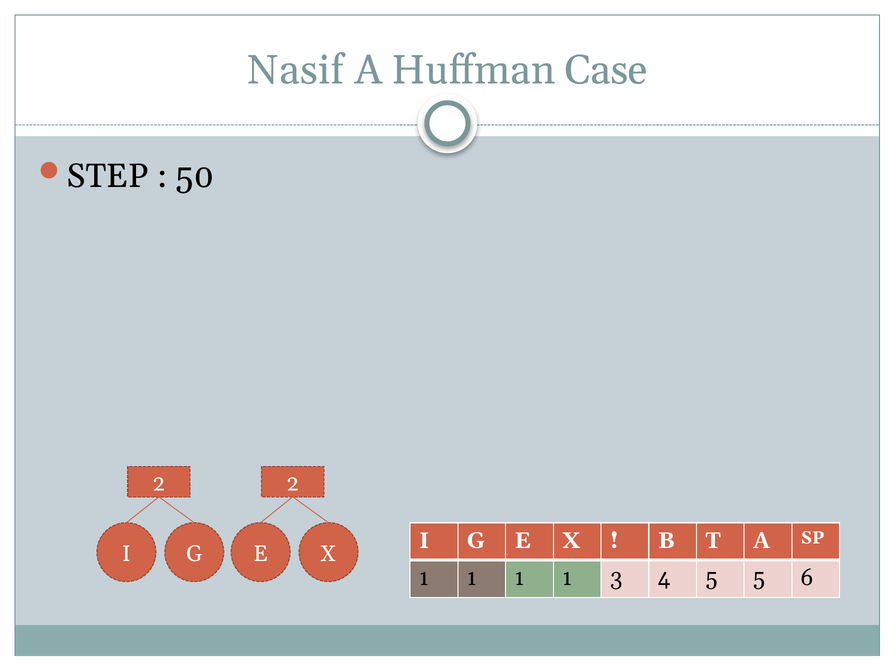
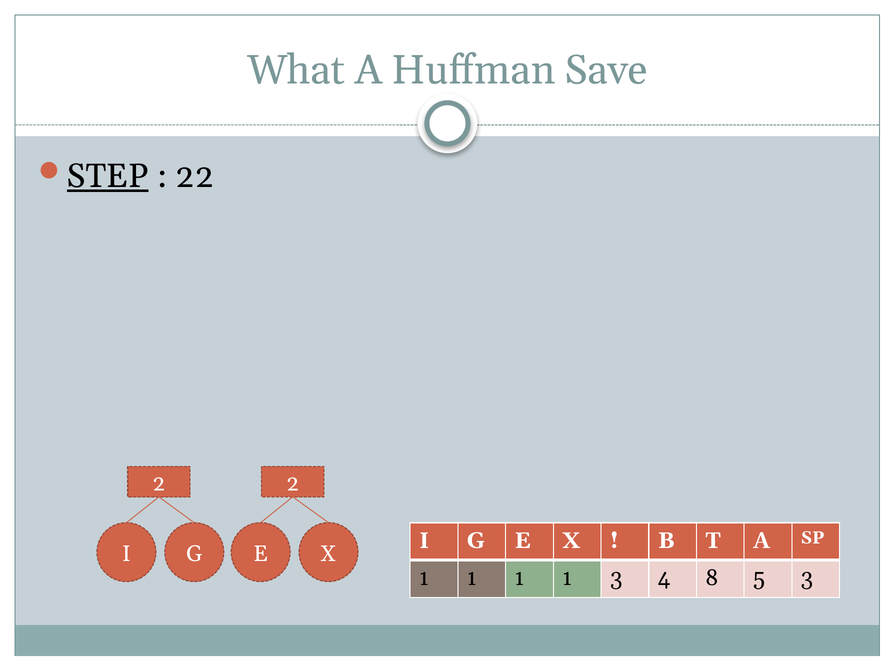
Nasif: Nasif -> What
Case: Case -> Save
STEP underline: none -> present
50: 50 -> 22
4 5: 5 -> 8
5 6: 6 -> 3
